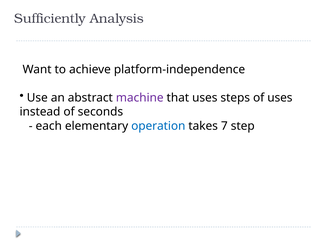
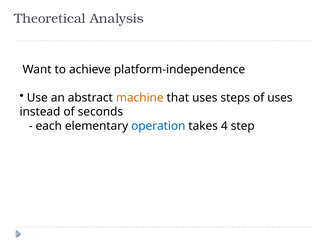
Sufficiently: Sufficiently -> Theoretical
machine colour: purple -> orange
7: 7 -> 4
